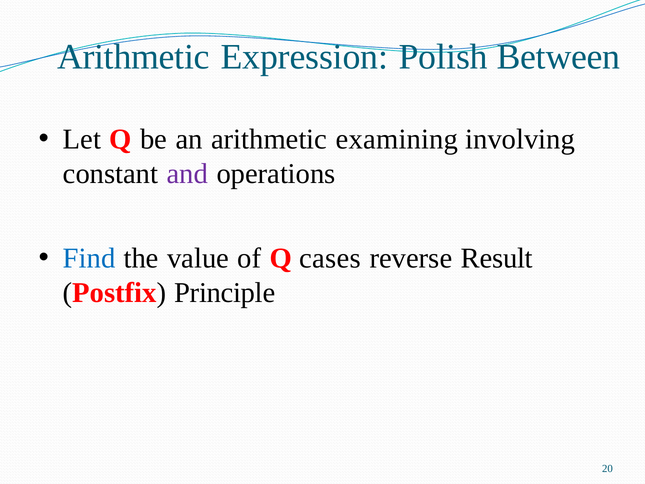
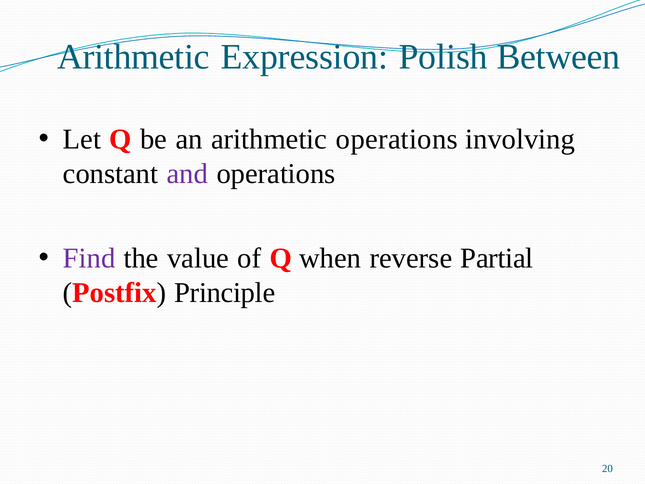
arithmetic examining: examining -> operations
Find colour: blue -> purple
cases: cases -> when
Result: Result -> Partial
